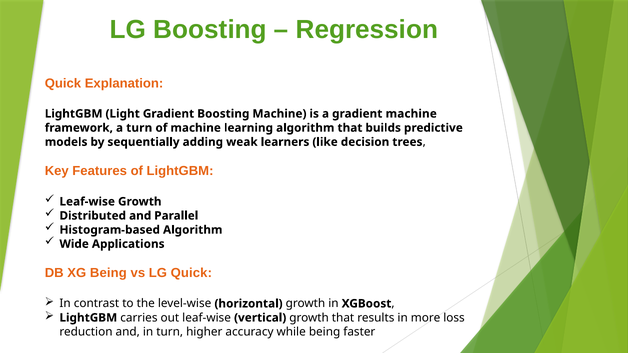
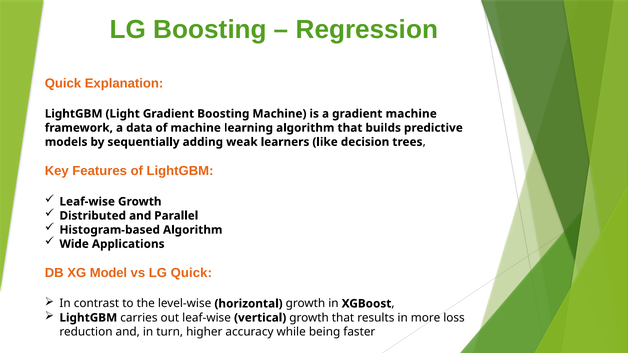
a turn: turn -> data
XG Being: Being -> Model
